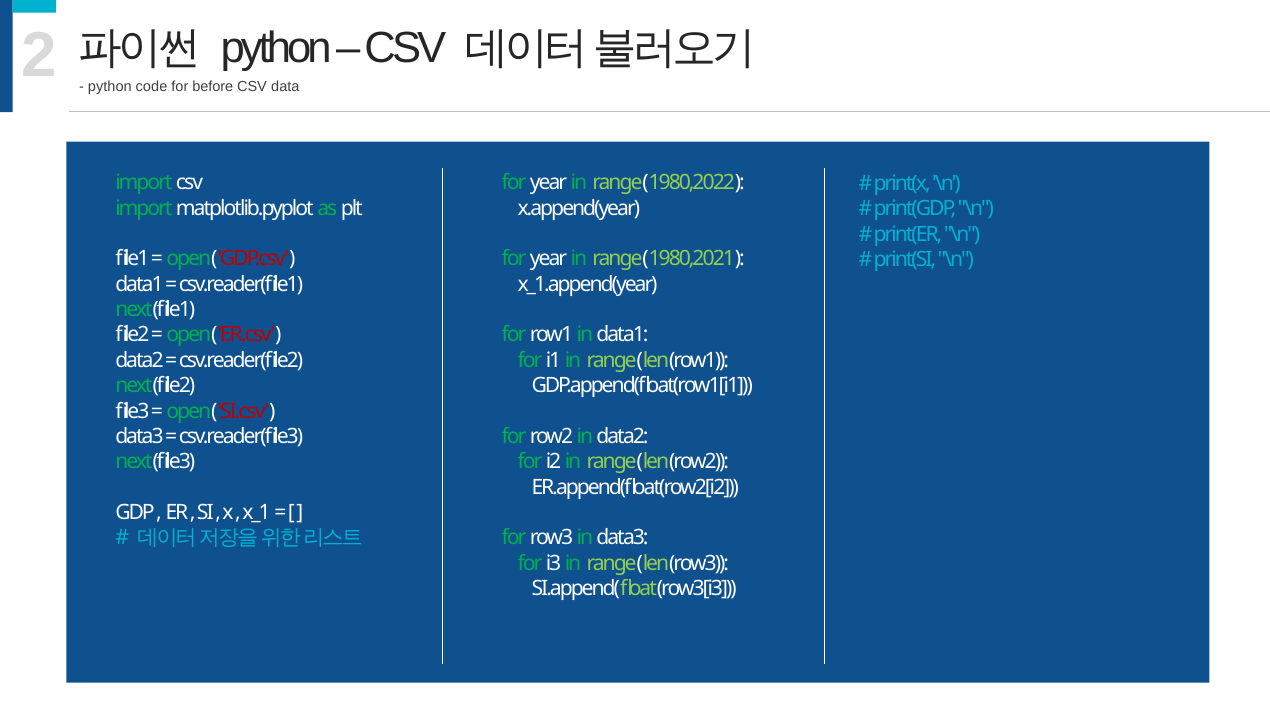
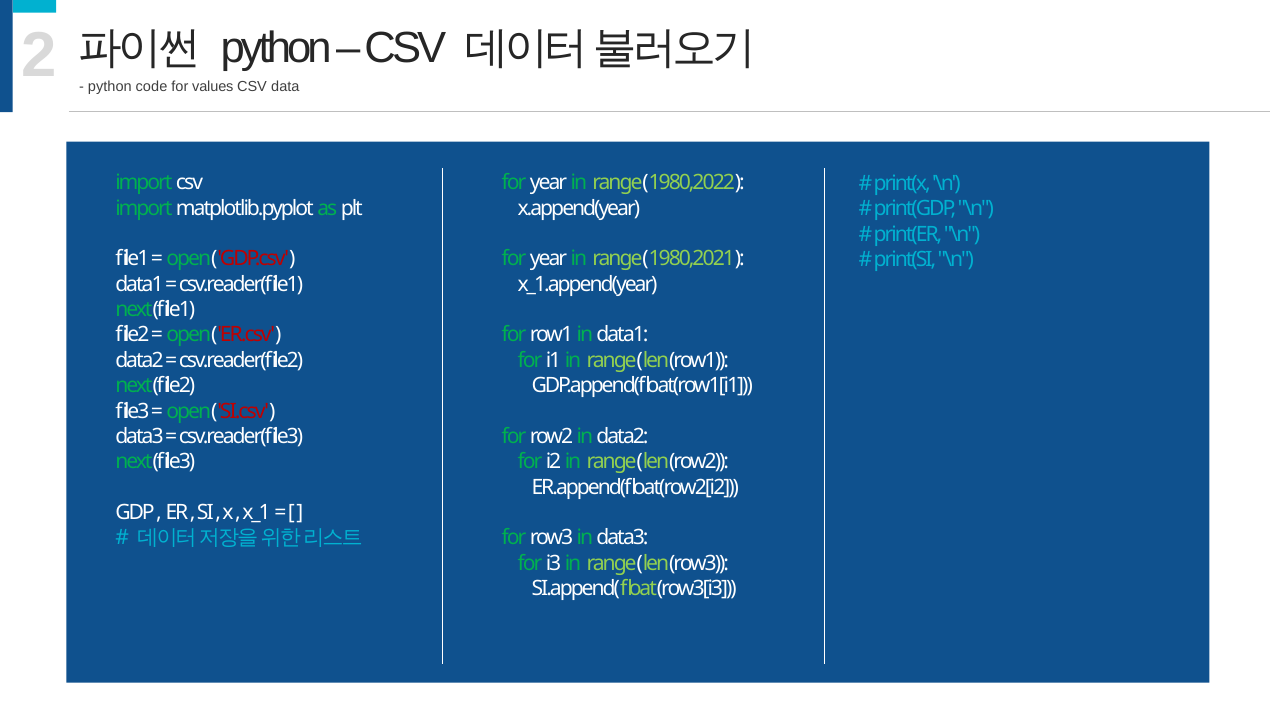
before: before -> values
